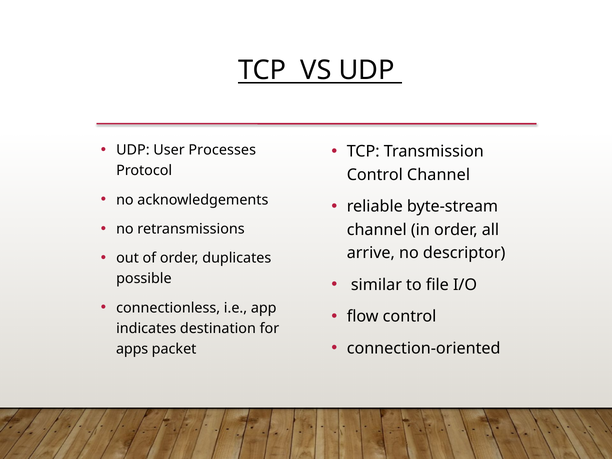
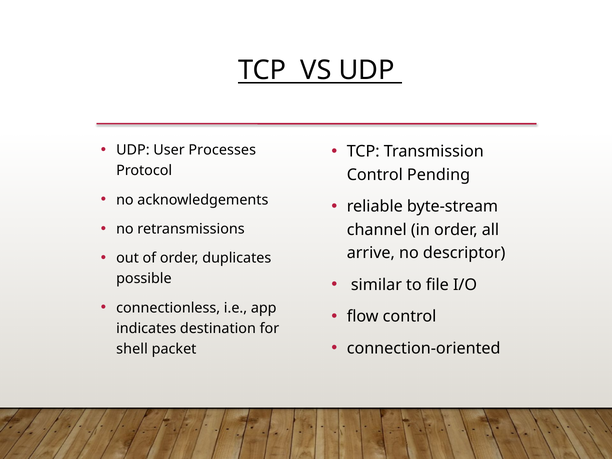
Control Channel: Channel -> Pending
apps: apps -> shell
